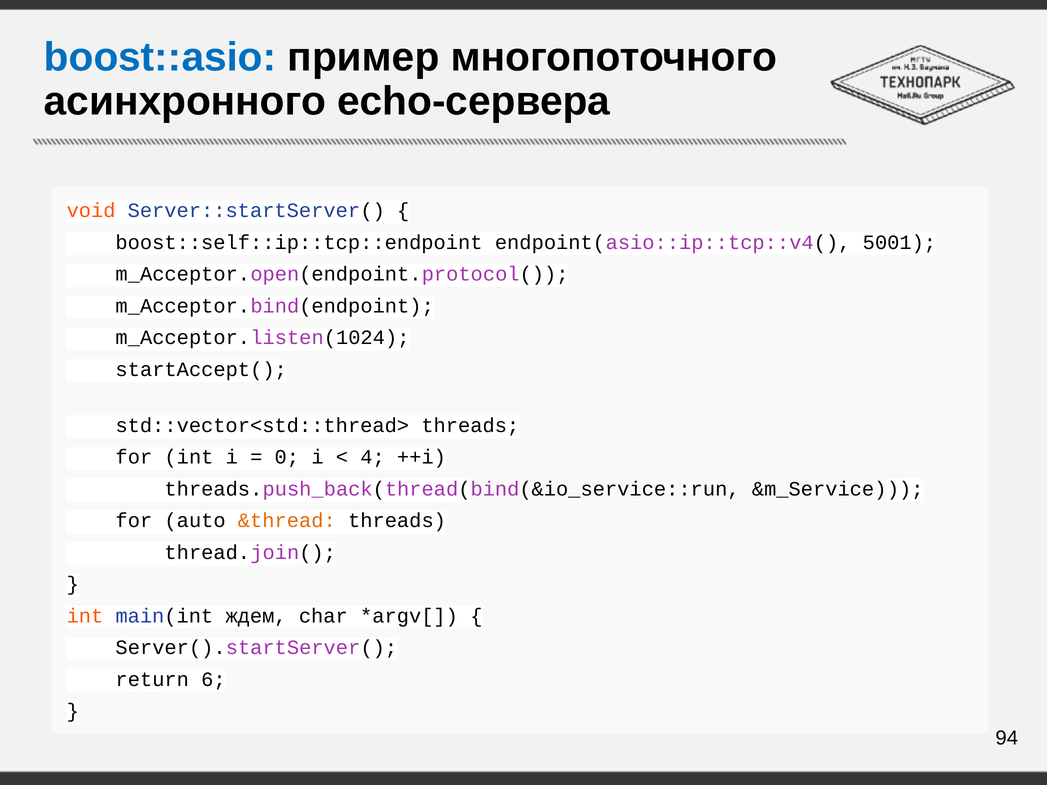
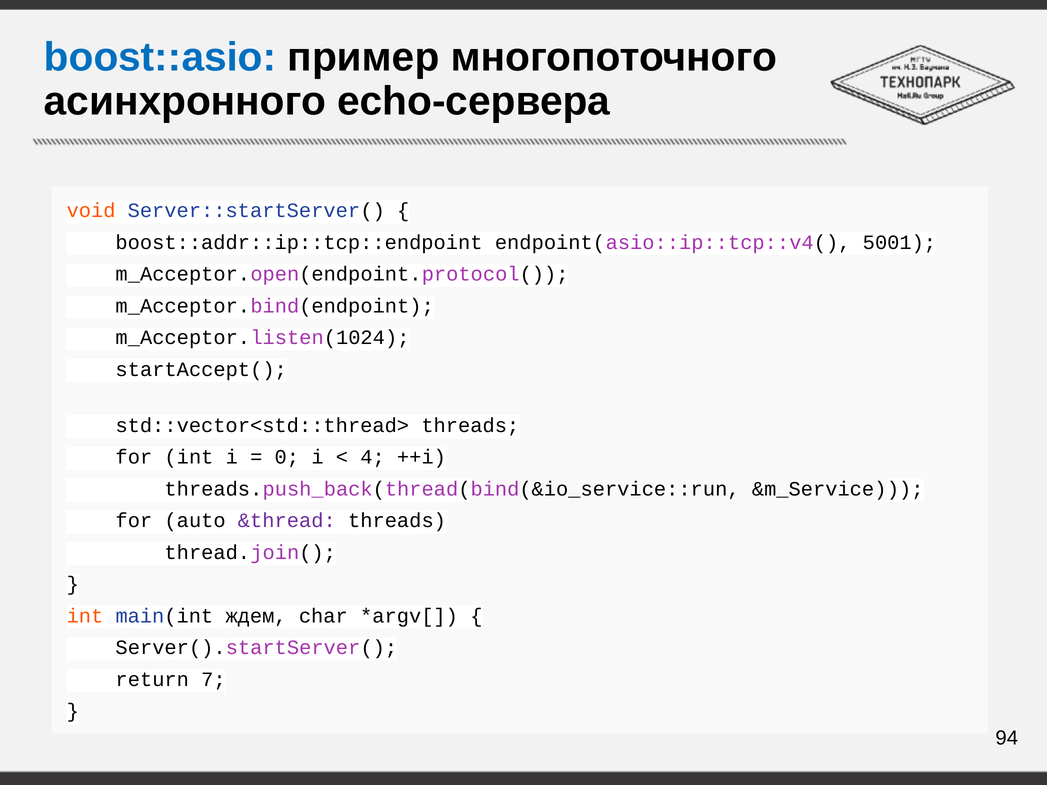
boost::self::ip::tcp::endpoint: boost::self::ip::tcp::endpoint -> boost::addr::ip::tcp::endpoint
&thread colour: orange -> purple
6: 6 -> 7
